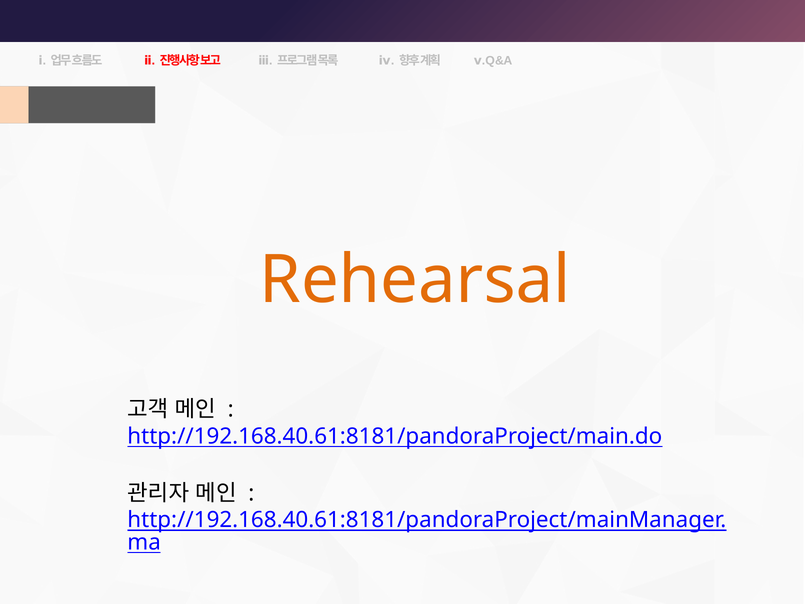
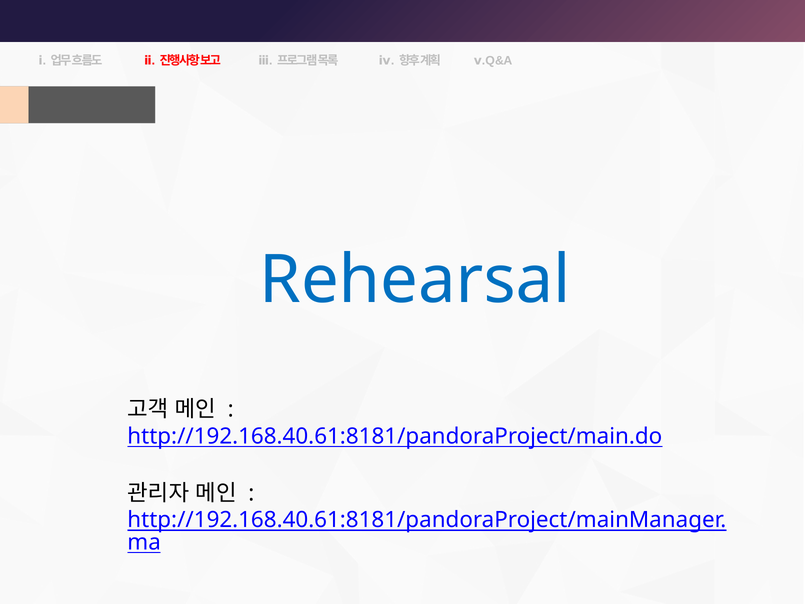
Rehearsal colour: orange -> blue
